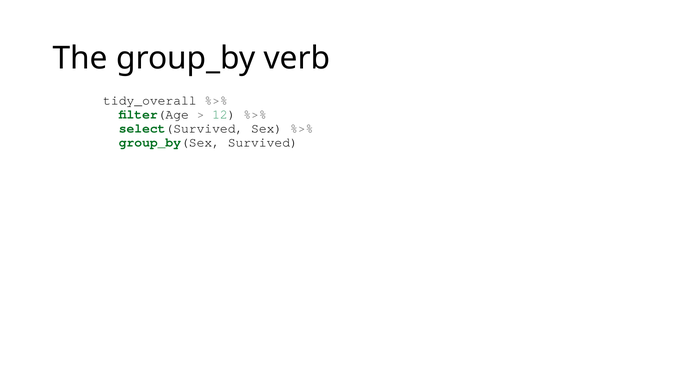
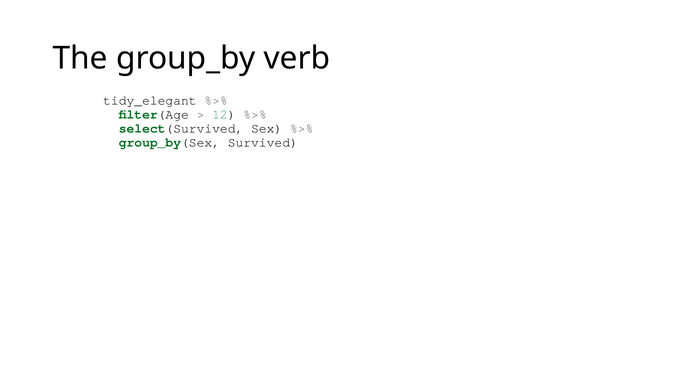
tidy_overall: tidy_overall -> tidy_elegant
